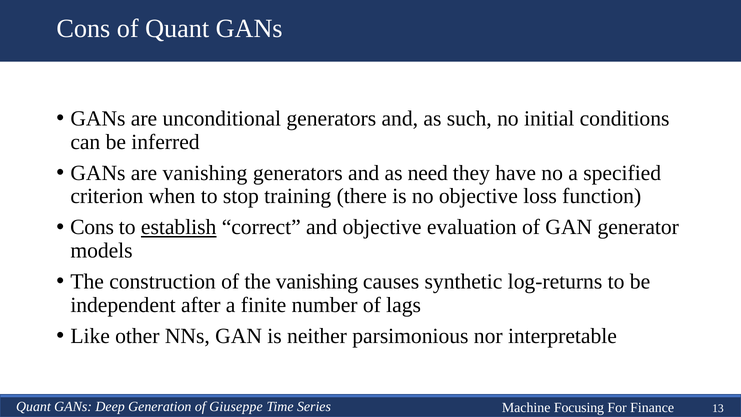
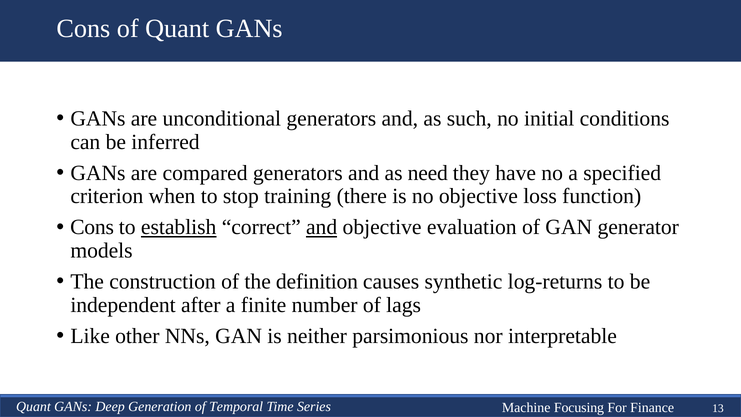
are vanishing: vanishing -> compared
and at (322, 227) underline: none -> present
the vanishing: vanishing -> definition
Giuseppe: Giuseppe -> Temporal
